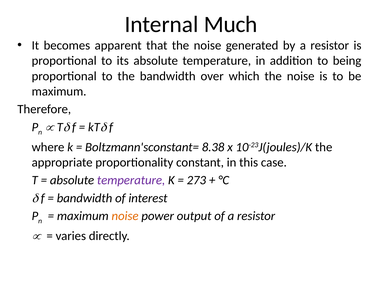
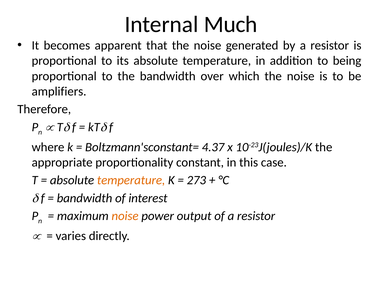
maximum at (59, 91): maximum -> amplifiers
8.38: 8.38 -> 4.37
temperature at (131, 180) colour: purple -> orange
